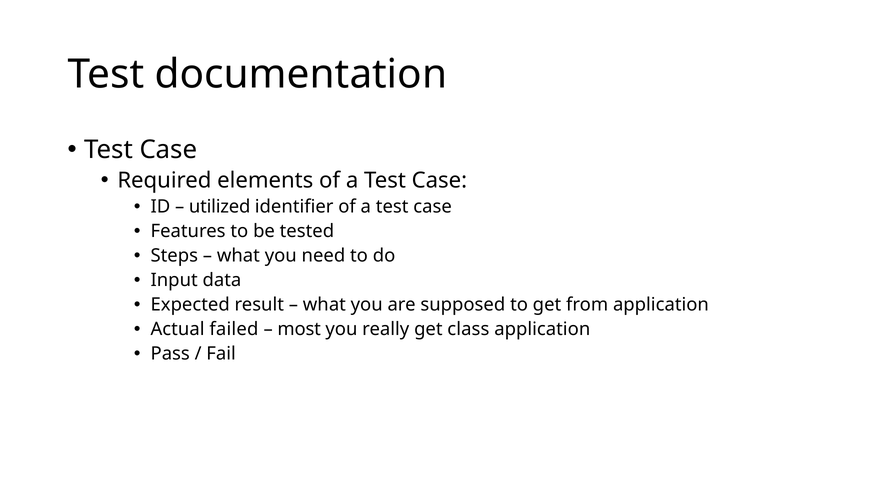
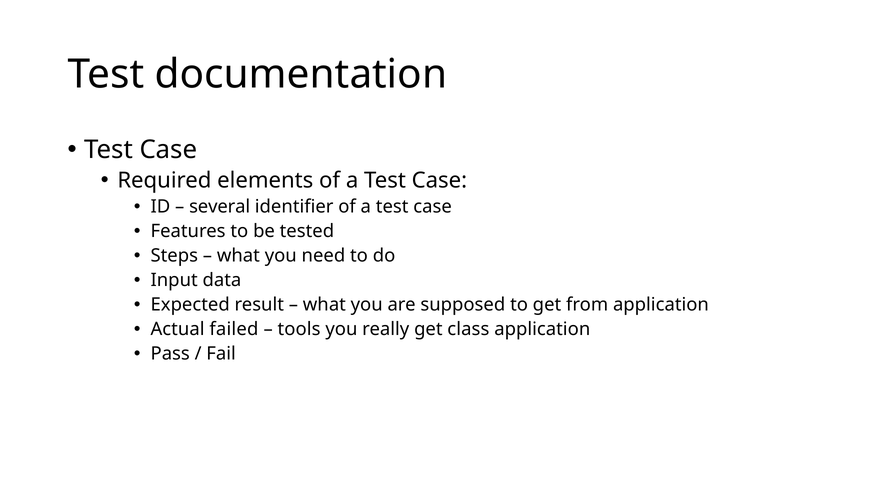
utilized: utilized -> several
most: most -> tools
